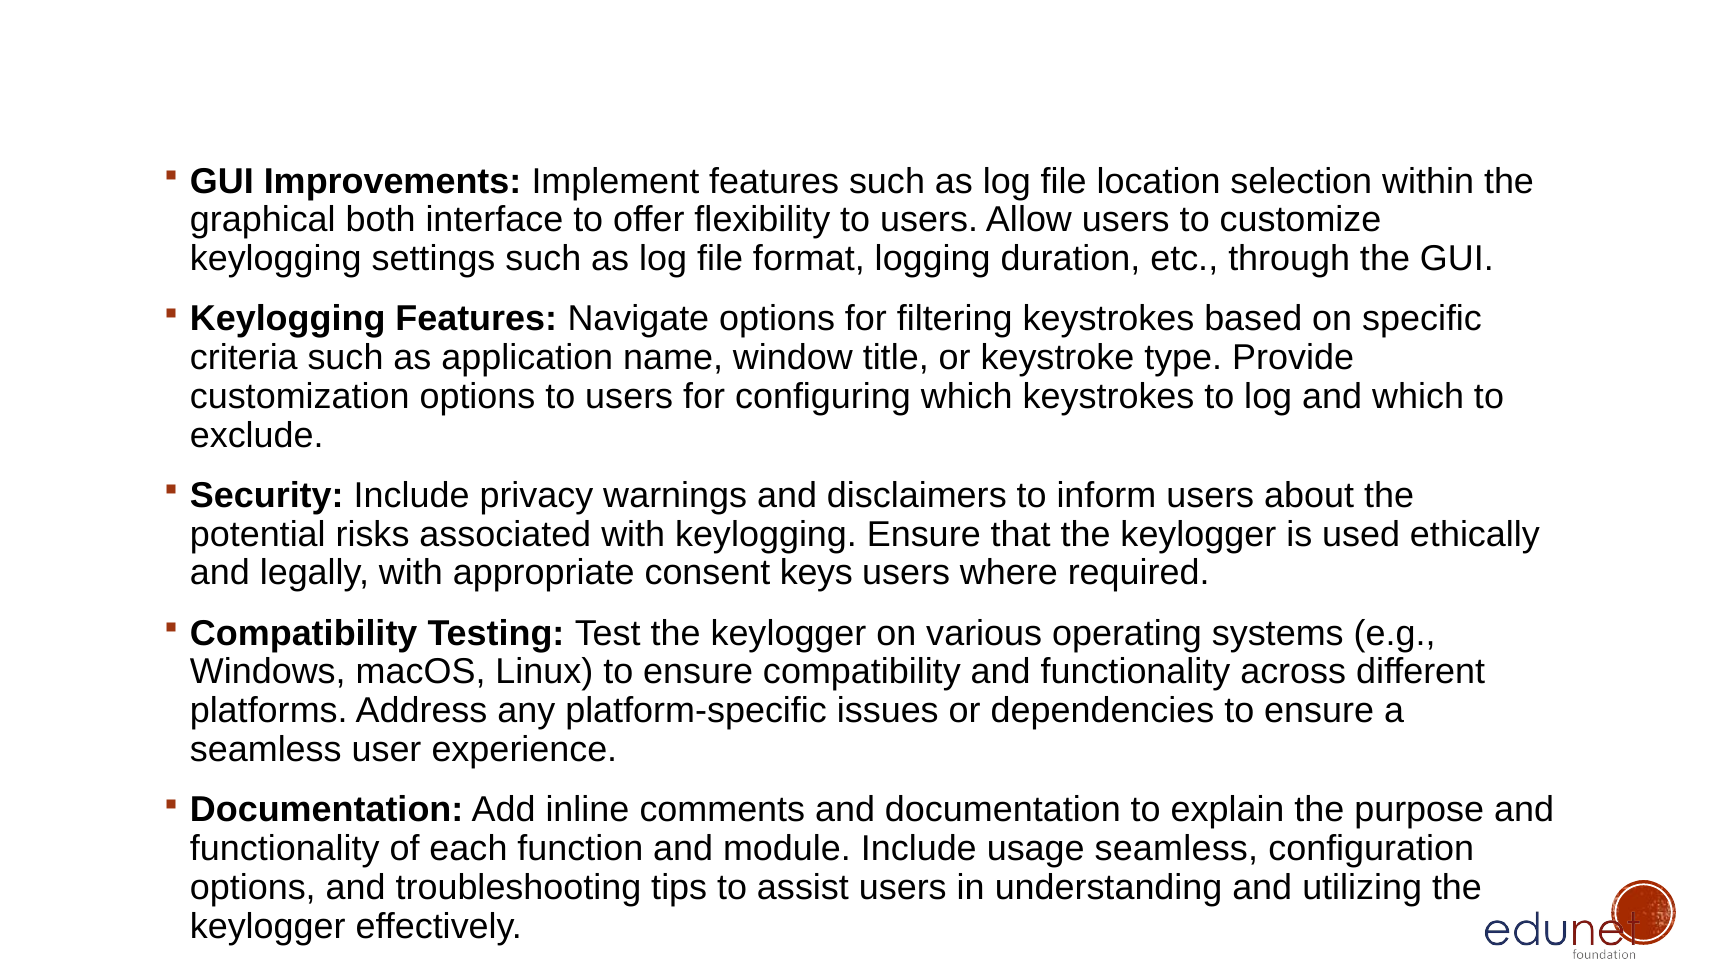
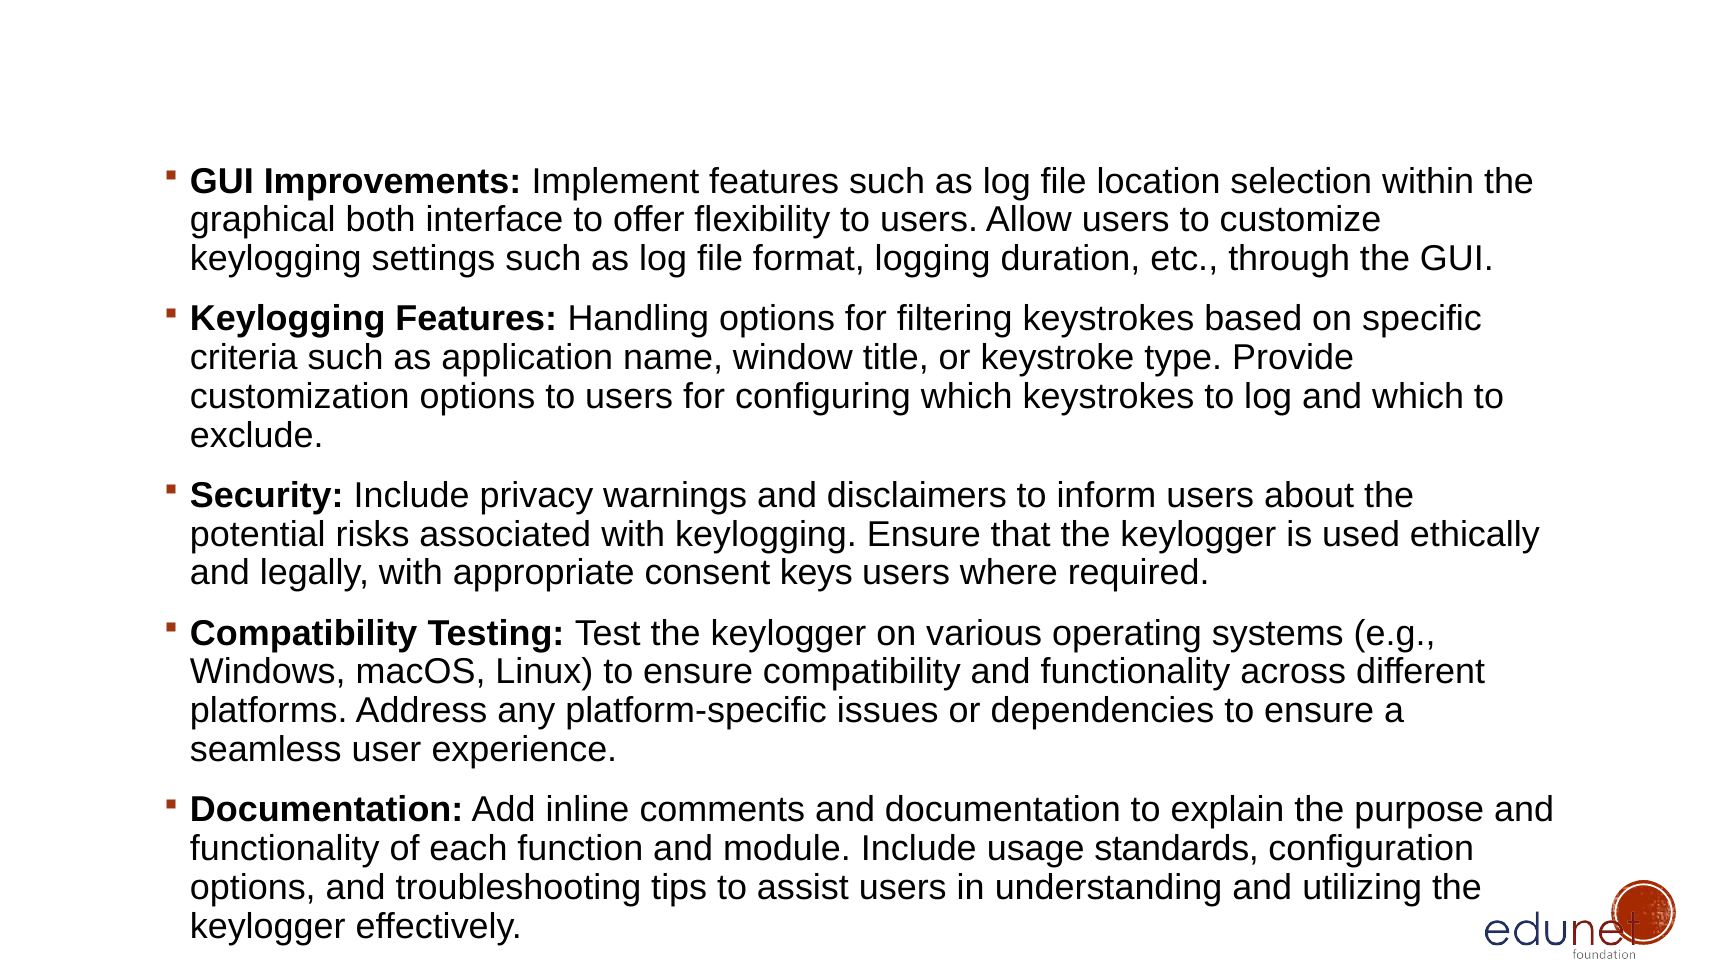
Navigate: Navigate -> Handling
usage seamless: seamless -> standards
